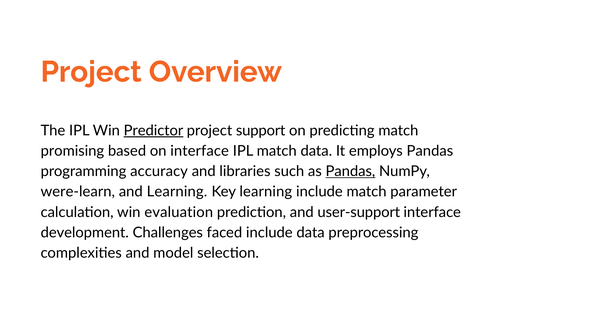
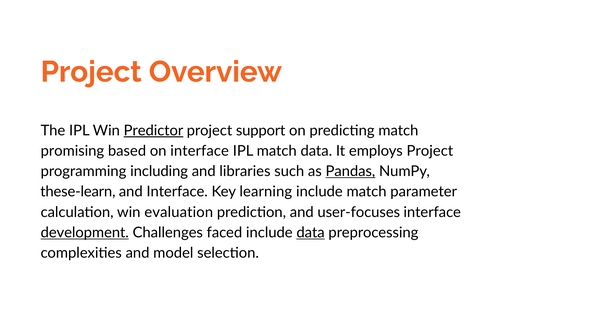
employs Pandas: Pandas -> Project
accuracy: accuracy -> including
were-learn: were-learn -> these-learn
and Learning: Learning -> Interface
user-support: user-support -> user-focuses
development underline: none -> present
data at (311, 233) underline: none -> present
